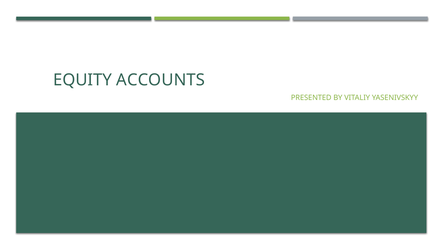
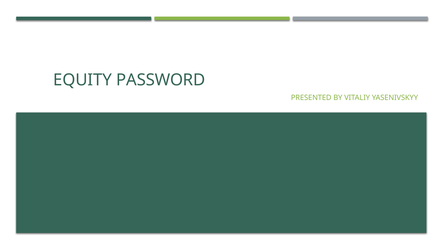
ACCOUNTS: ACCOUNTS -> PASSWORD
